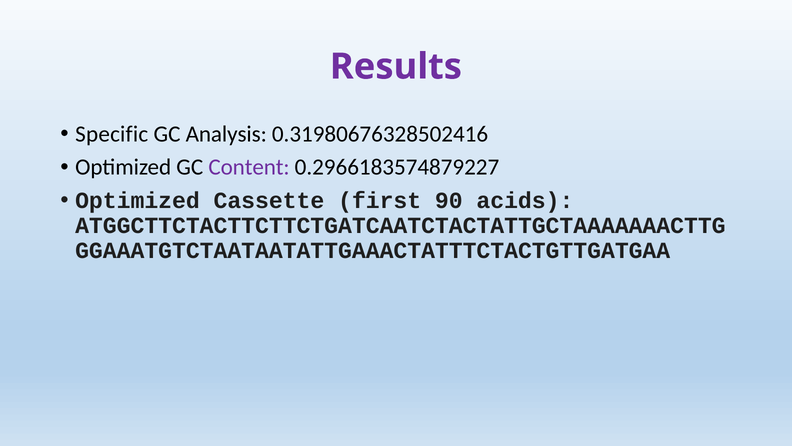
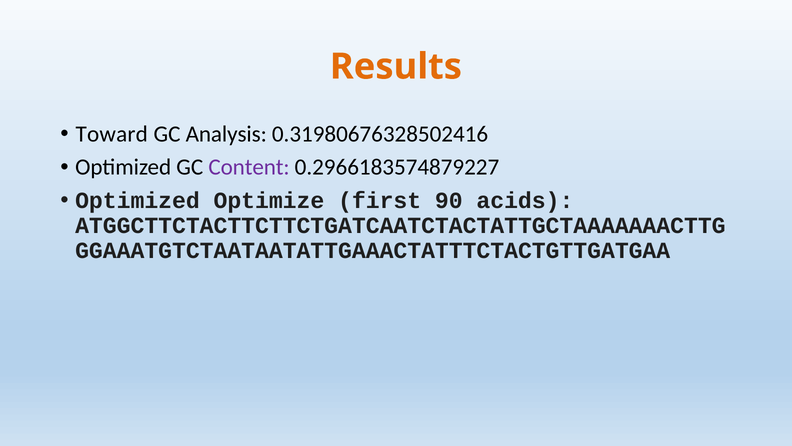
Results colour: purple -> orange
Specific: Specific -> Toward
Cassette: Cassette -> Optimize
